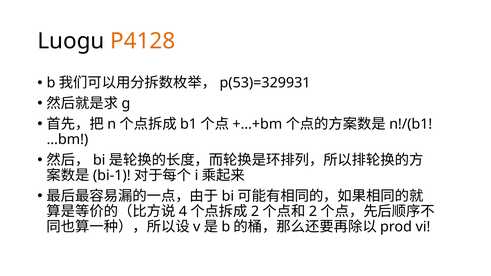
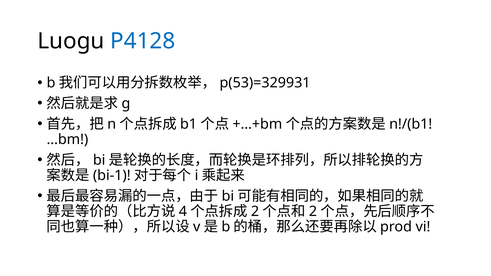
P4128 colour: orange -> blue
